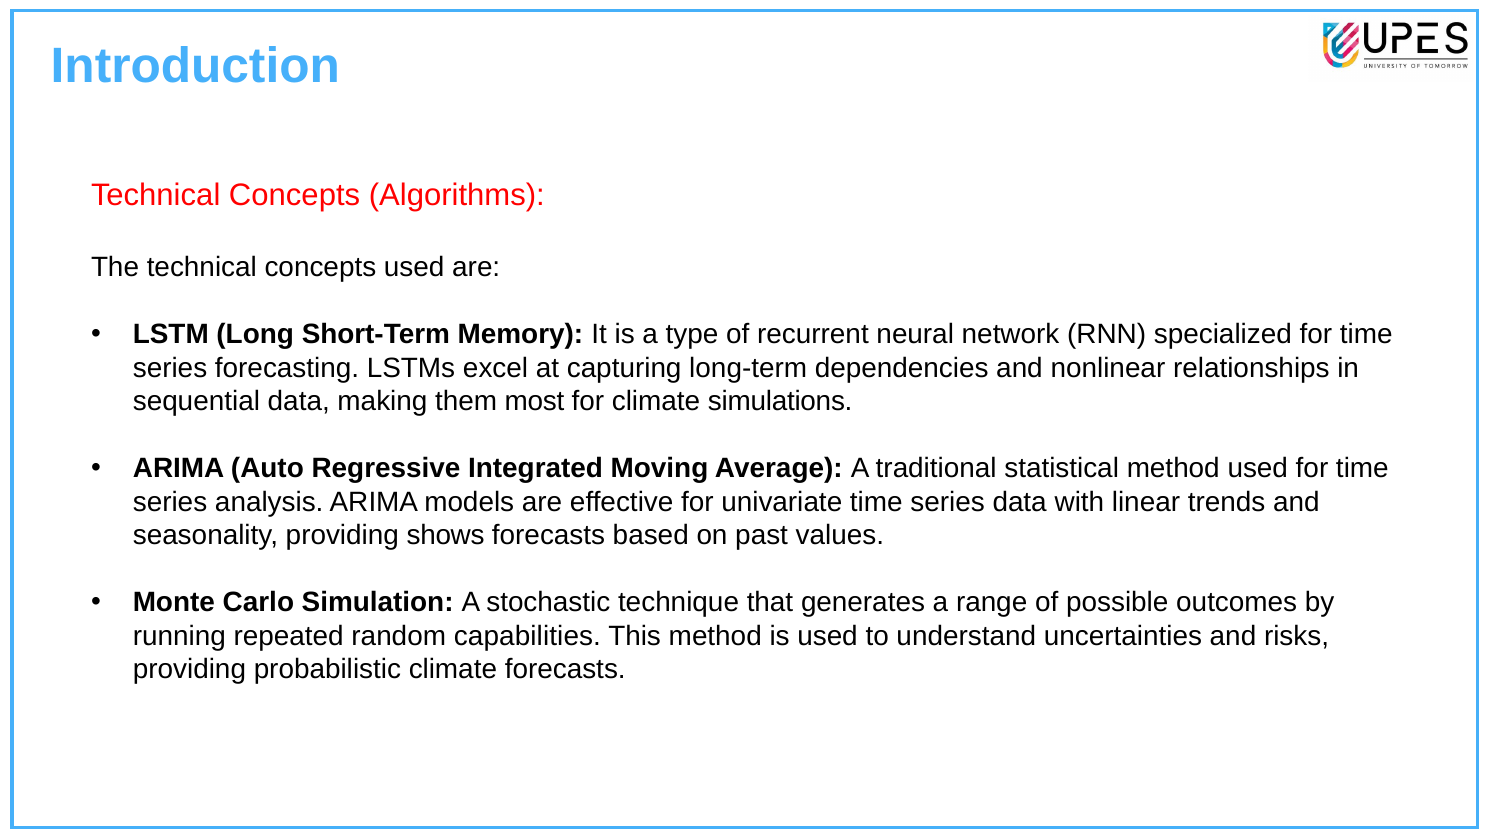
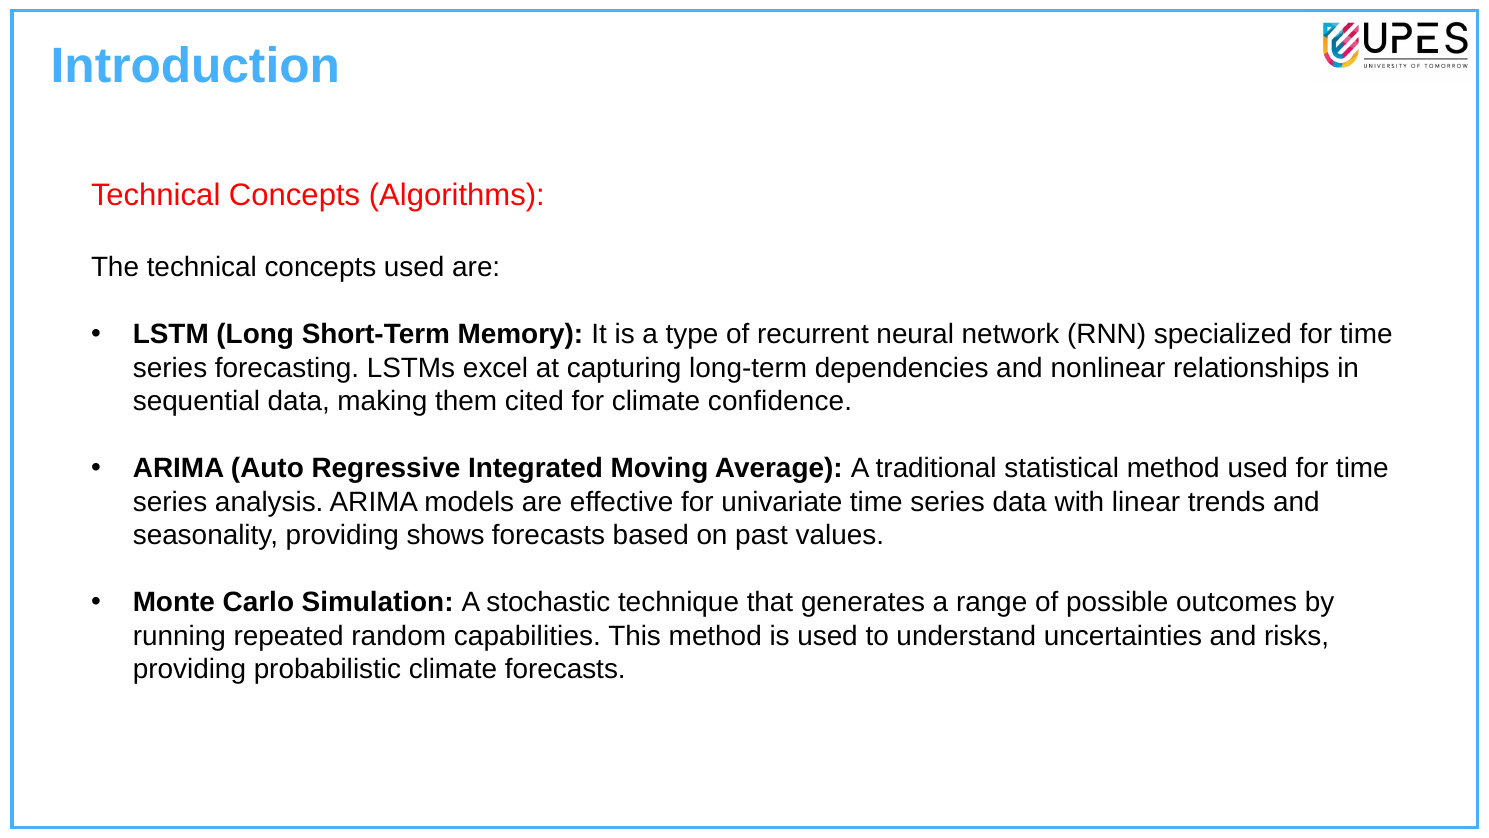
most: most -> cited
simulations: simulations -> confidence
